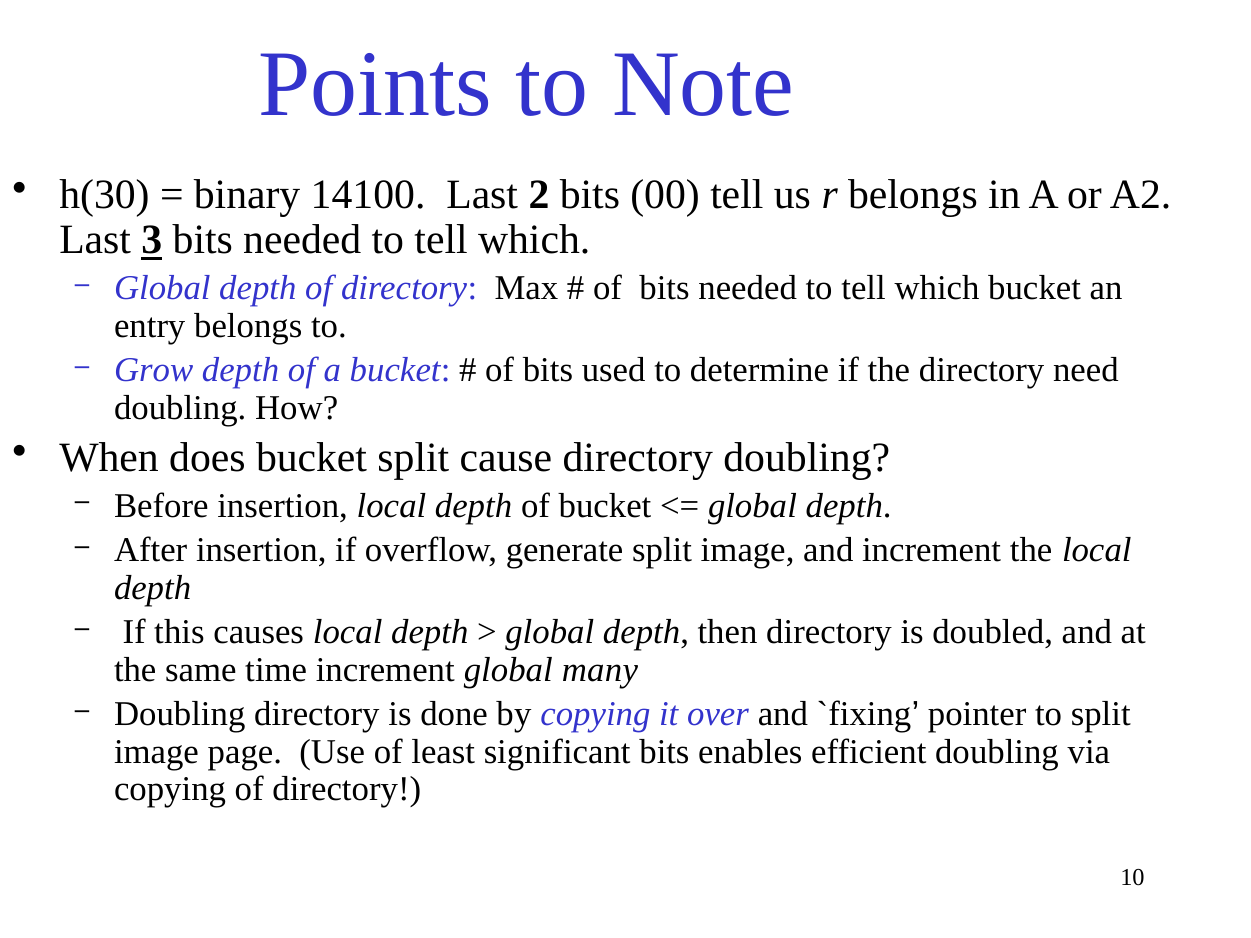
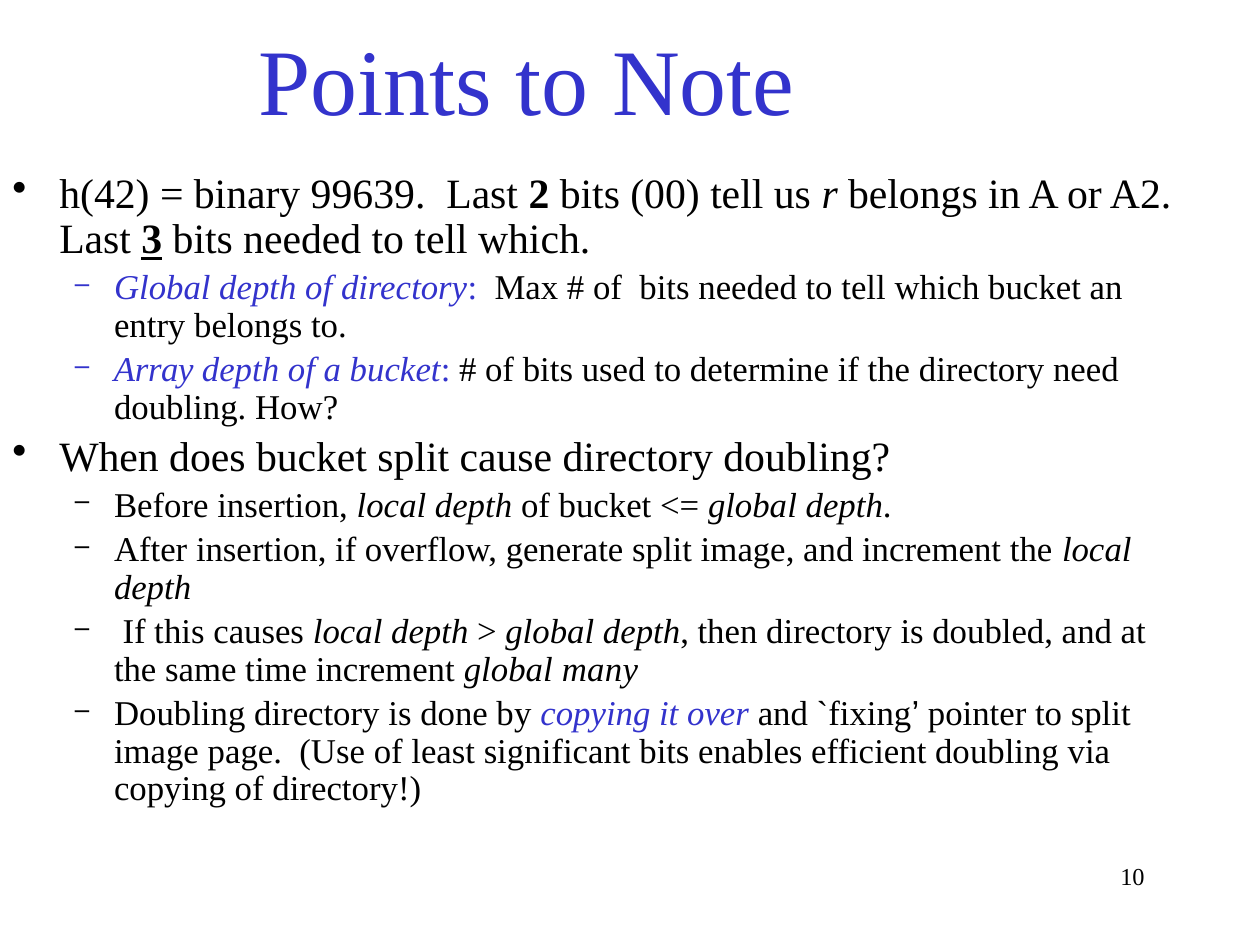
h(30: h(30 -> h(42
14100: 14100 -> 99639
Grow: Grow -> Array
